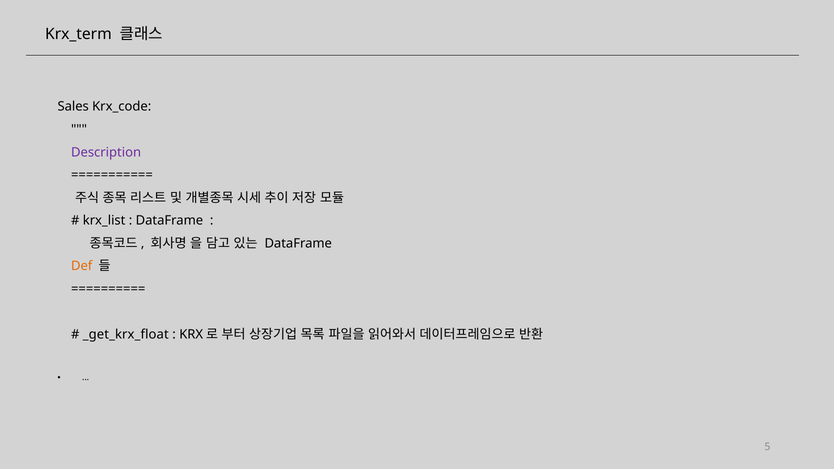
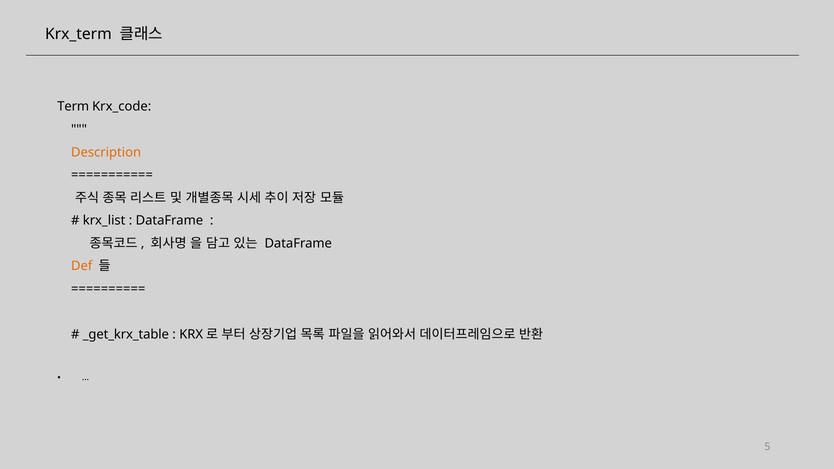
Sales: Sales -> Term
Description colour: purple -> orange
_get_krx_float: _get_krx_float -> _get_krx_table
